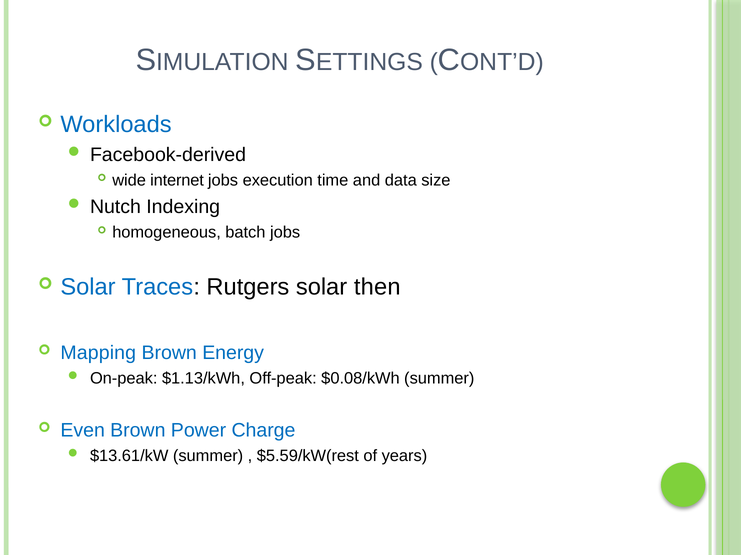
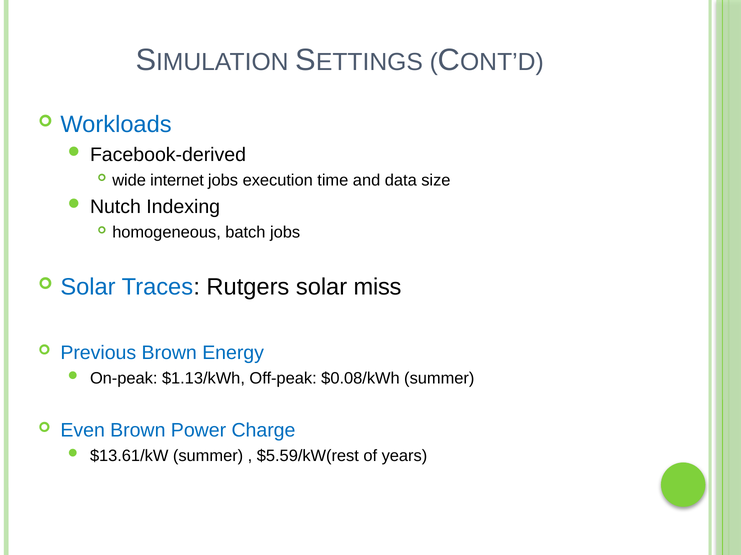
then: then -> miss
Mapping: Mapping -> Previous
